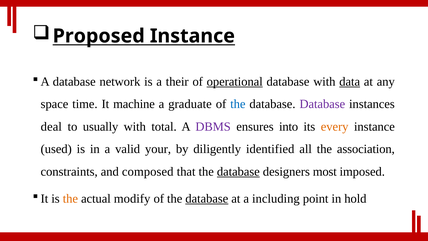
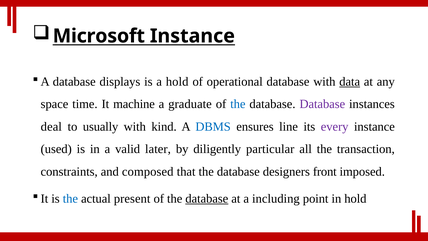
Proposed: Proposed -> Microsoft
network: network -> displays
a their: their -> hold
operational underline: present -> none
total: total -> kind
DBMS colour: purple -> blue
into: into -> line
every colour: orange -> purple
your: your -> later
identified: identified -> particular
association: association -> transaction
database at (238, 171) underline: present -> none
most: most -> front
the at (70, 198) colour: orange -> blue
modify: modify -> present
